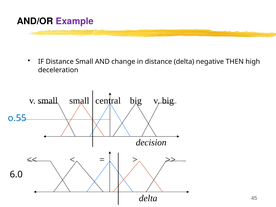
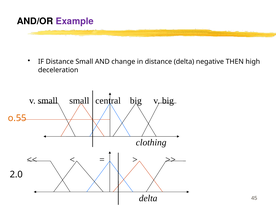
o.55 colour: blue -> orange
decision: decision -> clothing
6.0: 6.0 -> 2.0
